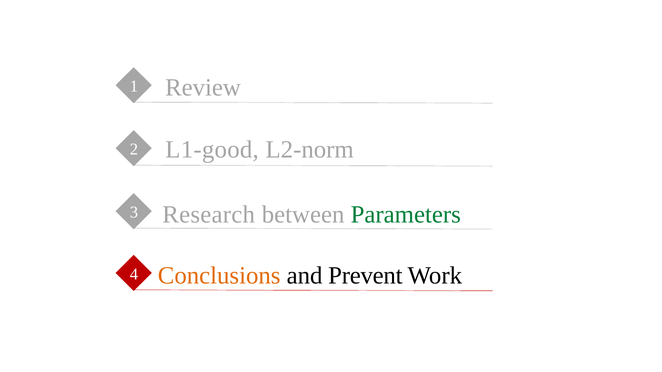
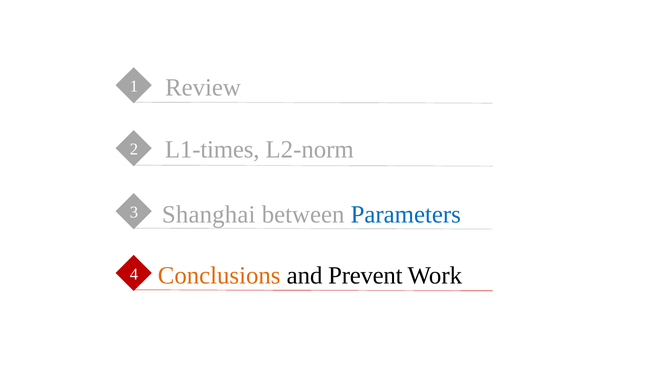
L1-good: L1-good -> L1-times
Research: Research -> Shanghai
Parameters colour: green -> blue
